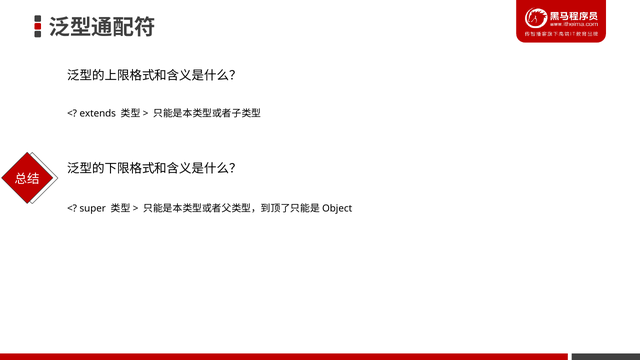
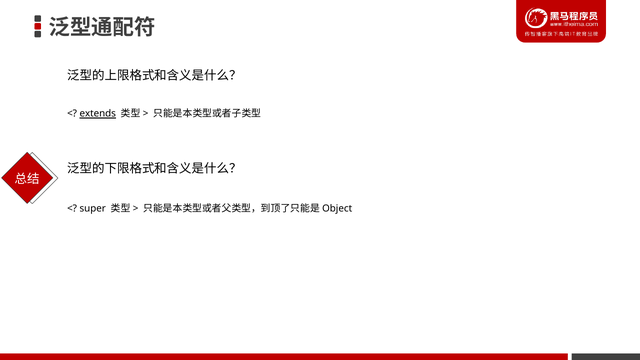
extends underline: none -> present
